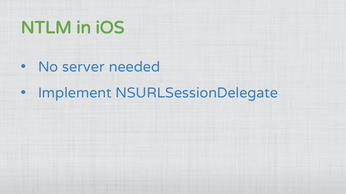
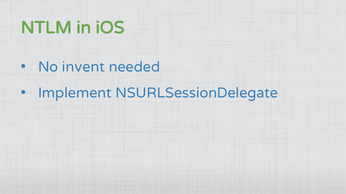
server: server -> invent
